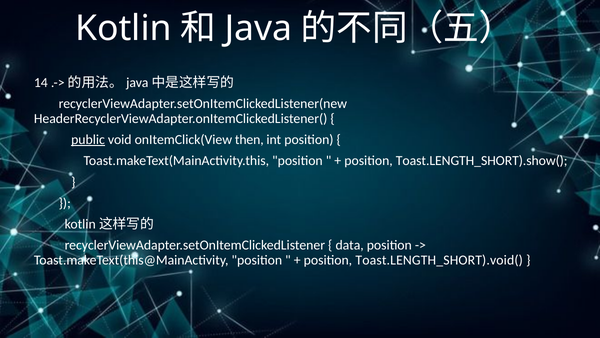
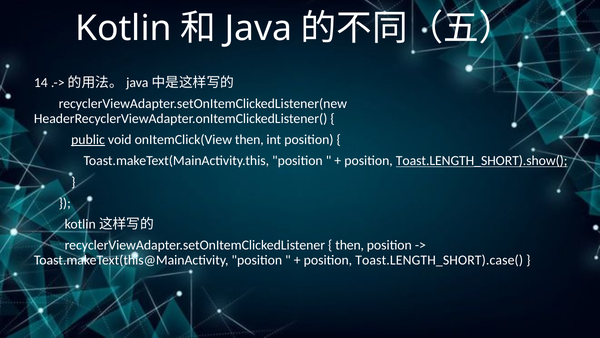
Toast.LENGTH_SHORT).show( underline: none -> present
data at (350, 245): data -> then
Toast.LENGTH_SHORT).void(: Toast.LENGTH_SHORT).void( -> Toast.LENGTH_SHORT).case(
